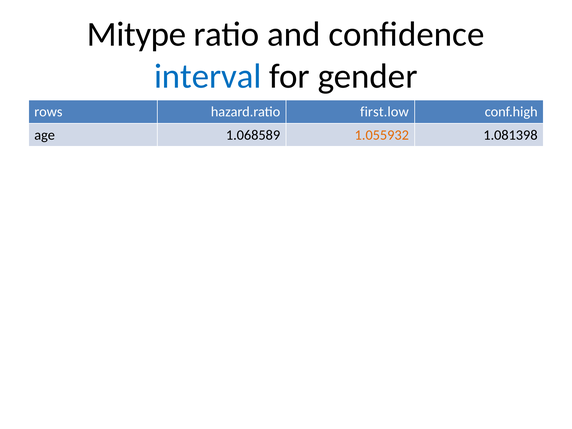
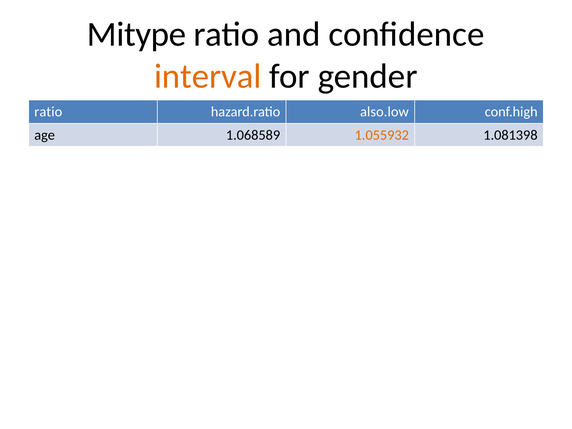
interval colour: blue -> orange
rows at (48, 112): rows -> ratio
first.low: first.low -> also.low
